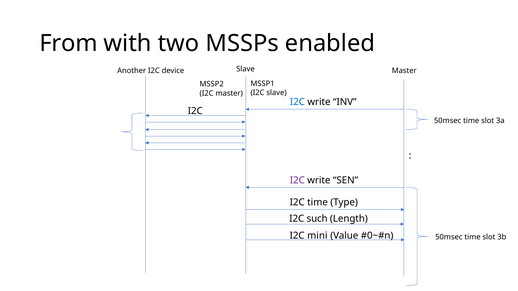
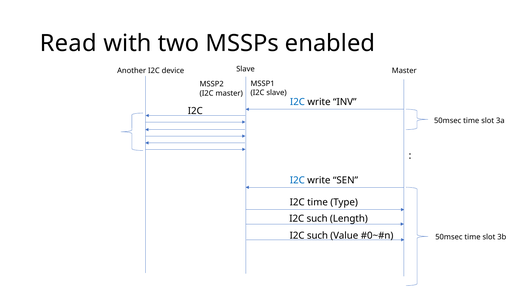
From: From -> Read
I2C at (297, 180) colour: purple -> blue
mini at (317, 236): mini -> such
